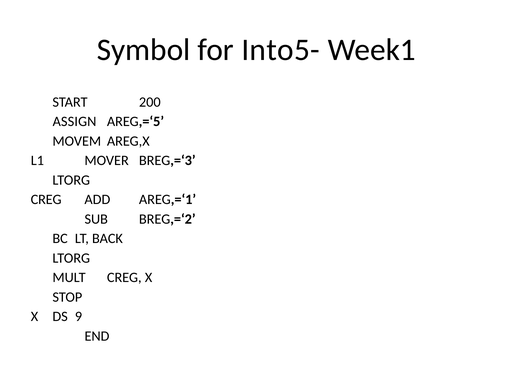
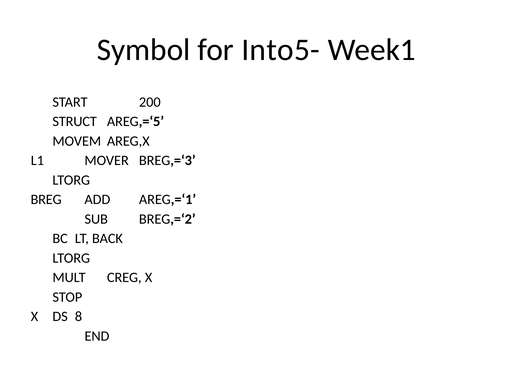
ASSIGN: ASSIGN -> STRUCT
CREG at (46, 199): CREG -> BREG
9: 9 -> 8
